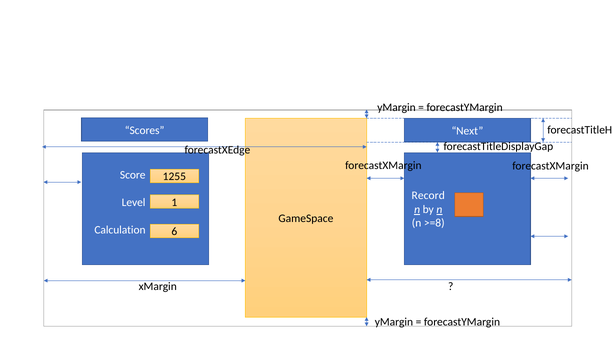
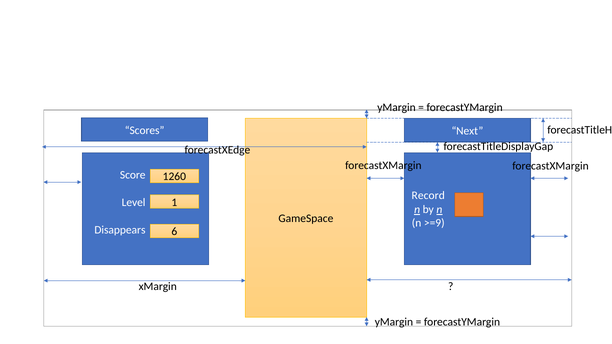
1255: 1255 -> 1260
>=8: >=8 -> >=9
Calculation: Calculation -> Disappears
